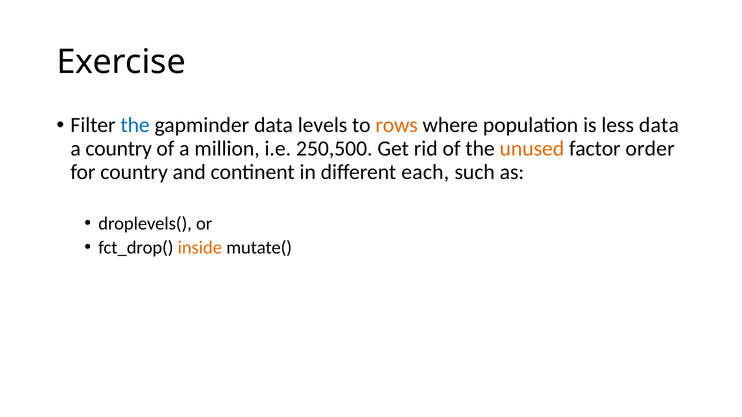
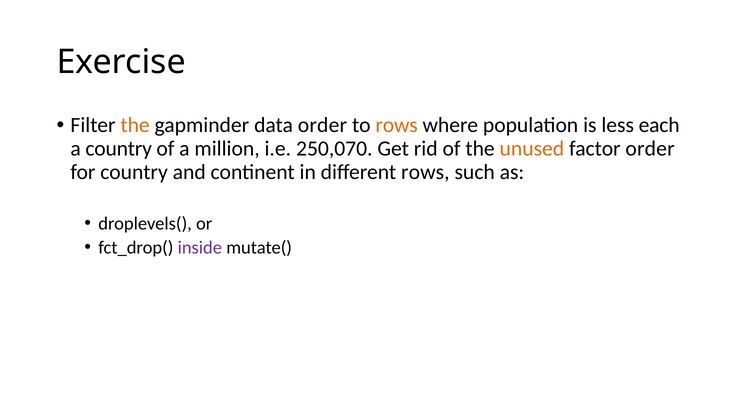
the at (135, 125) colour: blue -> orange
data levels: levels -> order
less data: data -> each
250,500: 250,500 -> 250,070
different each: each -> rows
inside colour: orange -> purple
